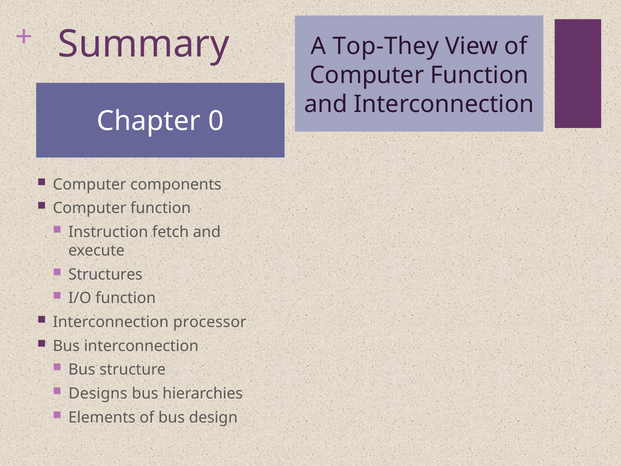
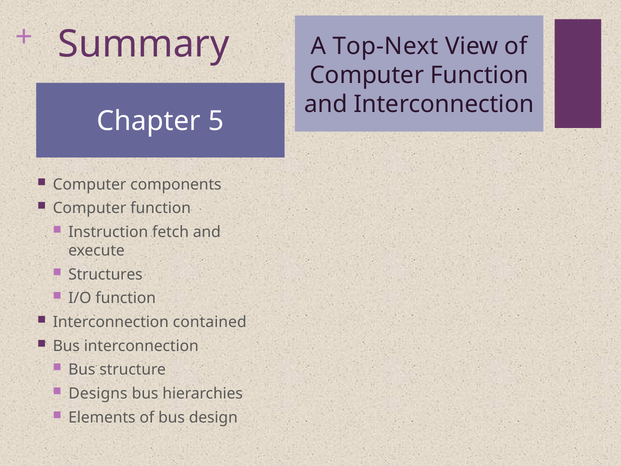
Top-They: Top-They -> Top-Next
0: 0 -> 5
processor: processor -> contained
